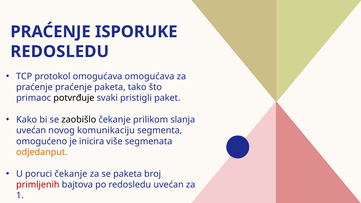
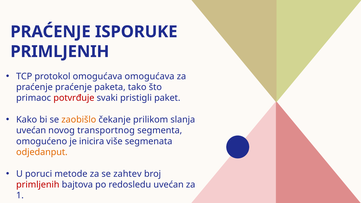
REDOSLEDU at (60, 52): REDOSLEDU -> PRIMLJENIH
potvrđuje colour: black -> red
zaobišlo colour: black -> orange
komunikaciju: komunikaciju -> transportnog
poruci čekanje: čekanje -> metode
se paketa: paketa -> zahtev
